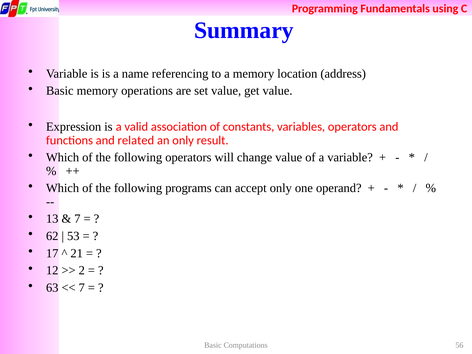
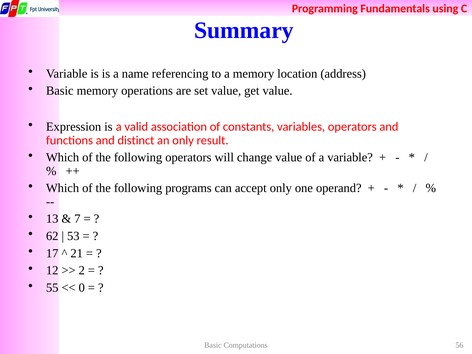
related: related -> distinct
63: 63 -> 55
7 at (82, 288): 7 -> 0
